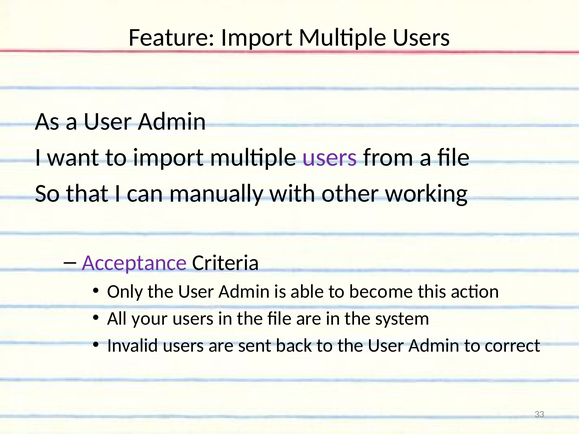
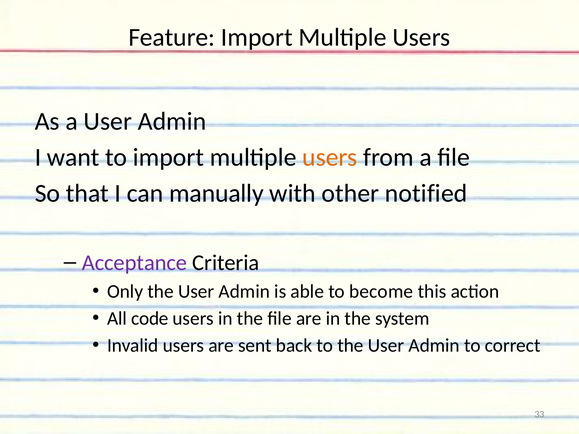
users at (330, 158) colour: purple -> orange
working: working -> notified
your: your -> code
